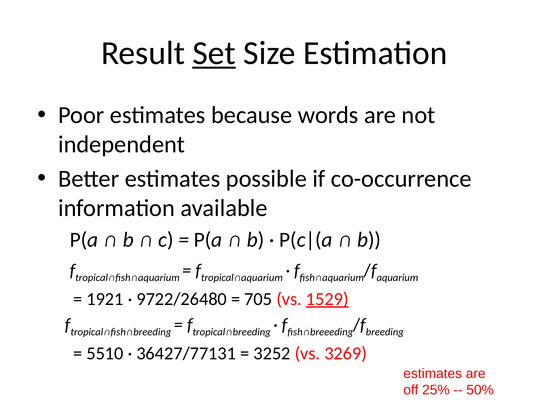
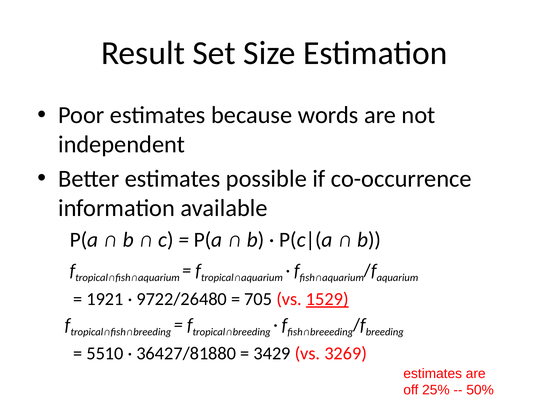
Set underline: present -> none
36427/77131: 36427/77131 -> 36427/81880
3252: 3252 -> 3429
